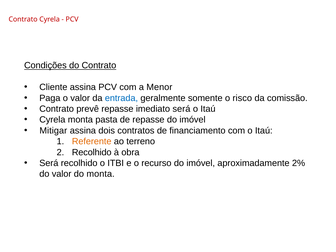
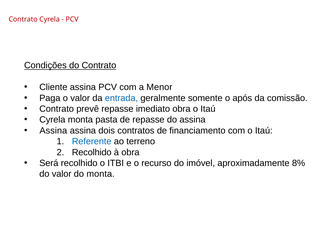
risco: risco -> após
imediato será: será -> obra
repasse do imóvel: imóvel -> assina
Mitigar at (53, 131): Mitigar -> Assina
Referente colour: orange -> blue
2%: 2% -> 8%
